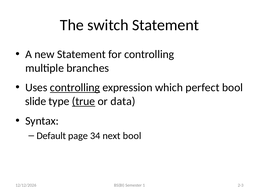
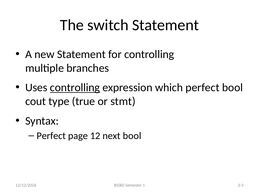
slide: slide -> cout
true underline: present -> none
data: data -> stmt
Default at (51, 136): Default -> Perfect
34: 34 -> 12
